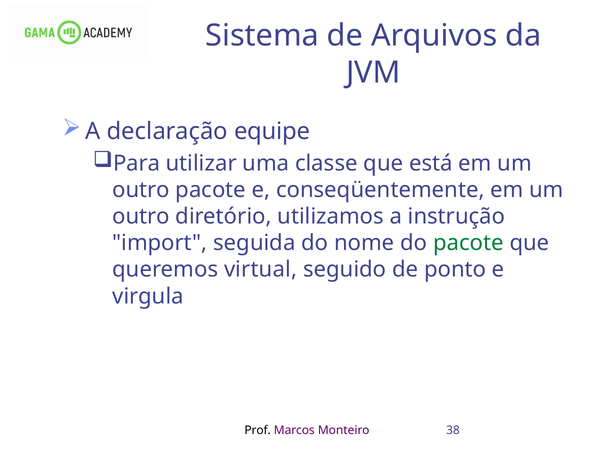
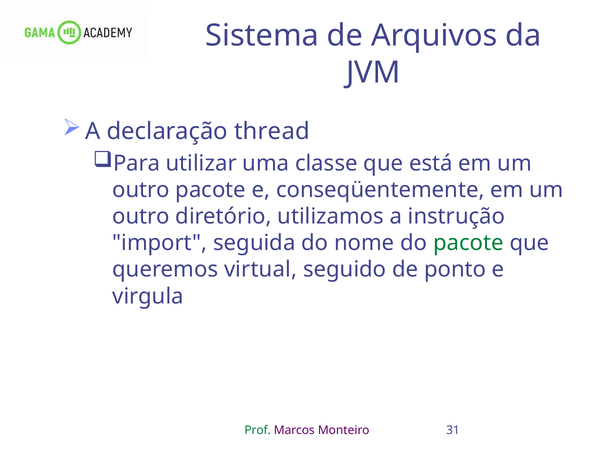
equipe: equipe -> thread
Prof colour: black -> green
38: 38 -> 31
